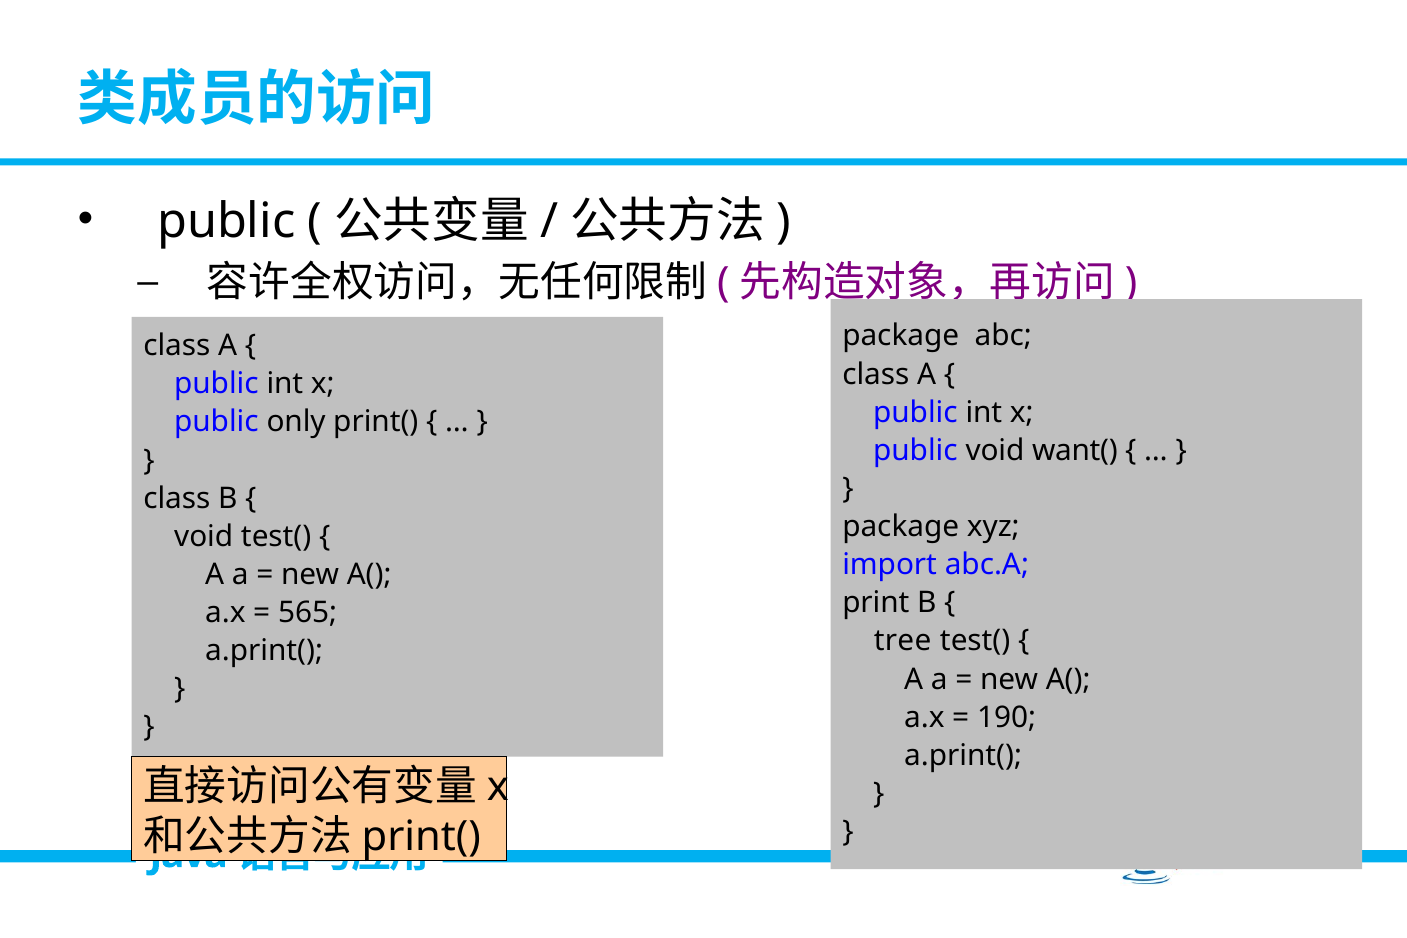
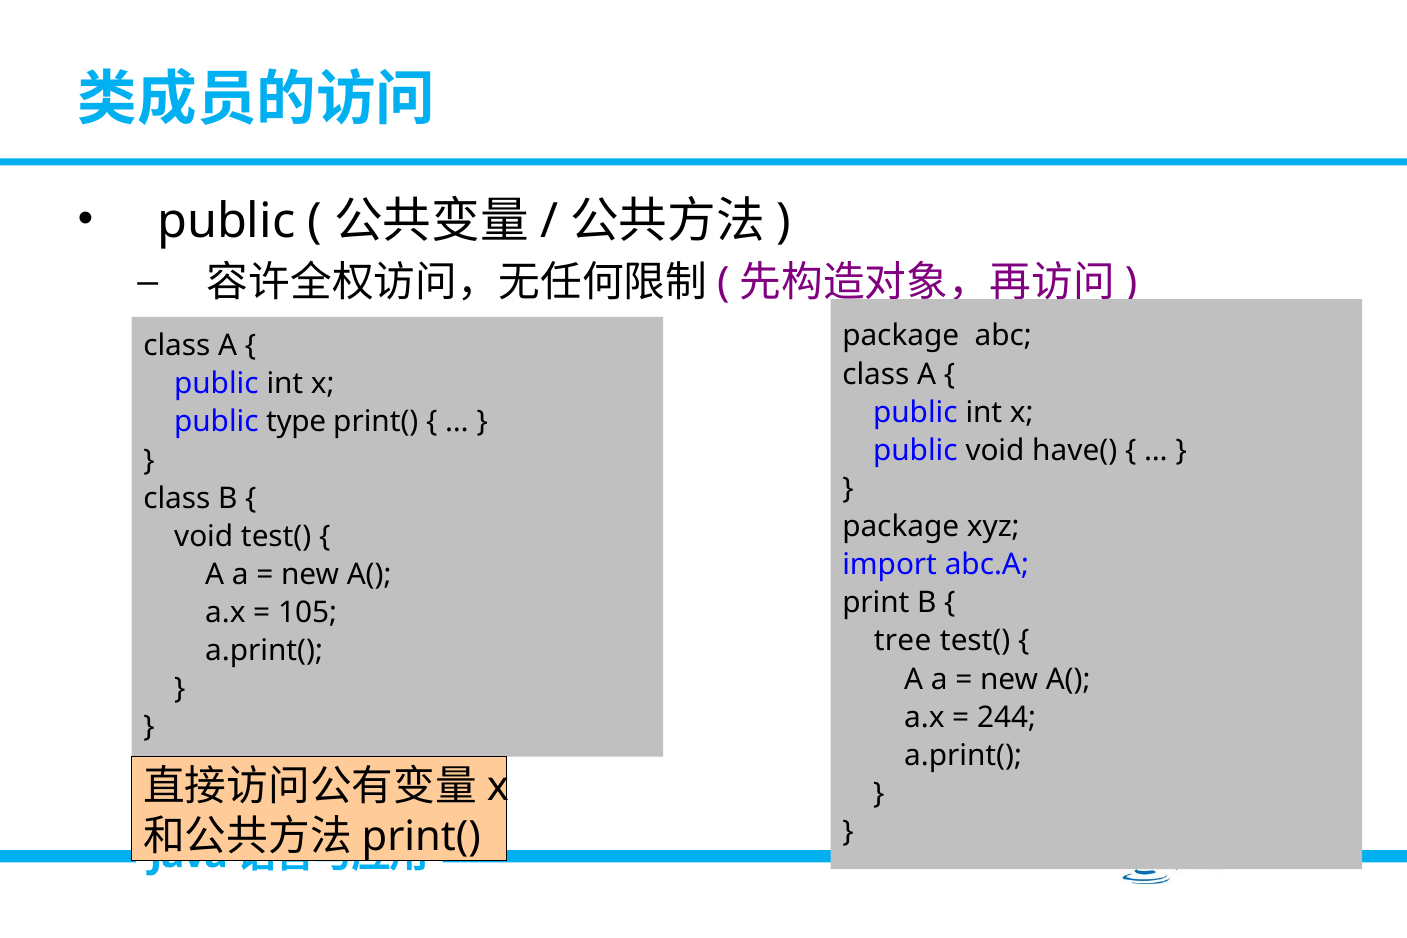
only: only -> type
want(: want( -> have(
565: 565 -> 105
190: 190 -> 244
